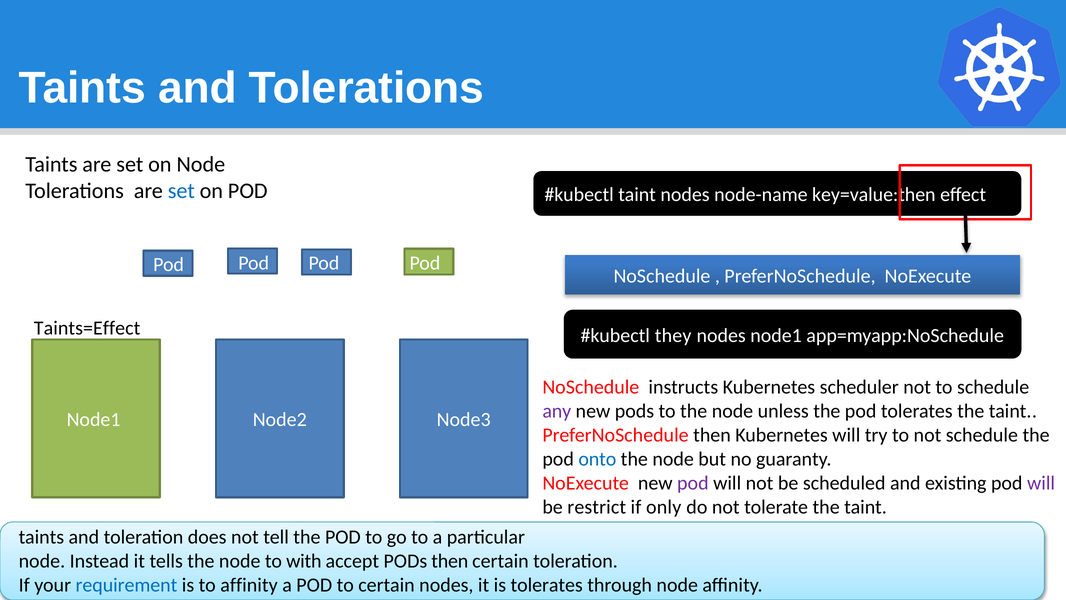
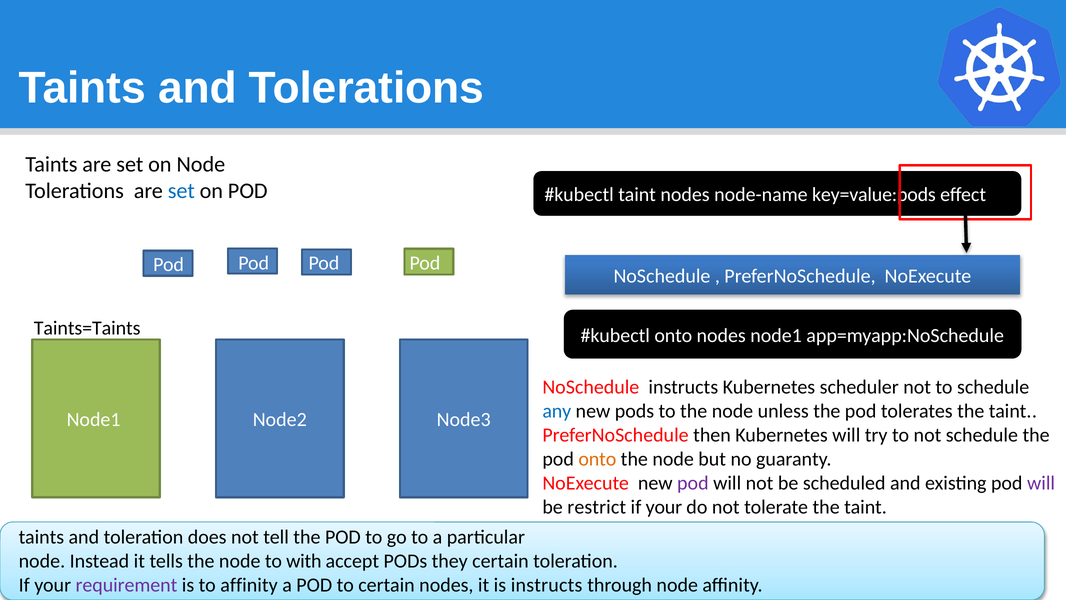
key=value:then: key=value:then -> key=value:pods
Taints=Effect: Taints=Effect -> Taints=Taints
they at (673, 335): they -> onto
any colour: purple -> blue
onto at (597, 459) colour: blue -> orange
only at (664, 507): only -> your
PODs then: then -> they
requirement colour: blue -> purple
is tolerates: tolerates -> instructs
